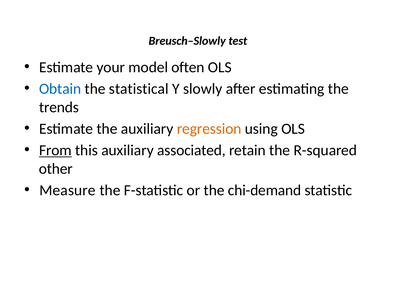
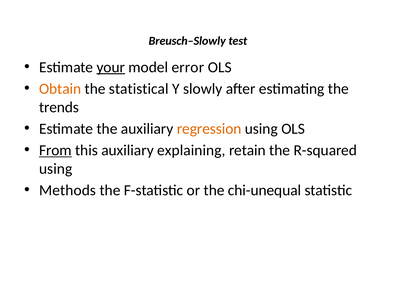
your underline: none -> present
often: often -> error
Obtain colour: blue -> orange
associated: associated -> explaining
other at (56, 169): other -> using
Measure: Measure -> Methods
chi-demand: chi-demand -> chi-unequal
